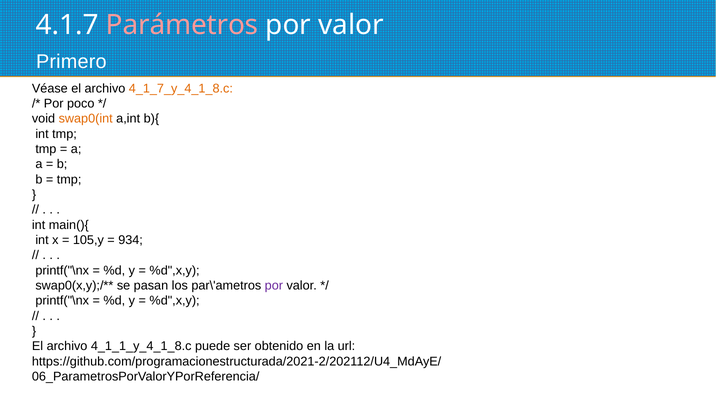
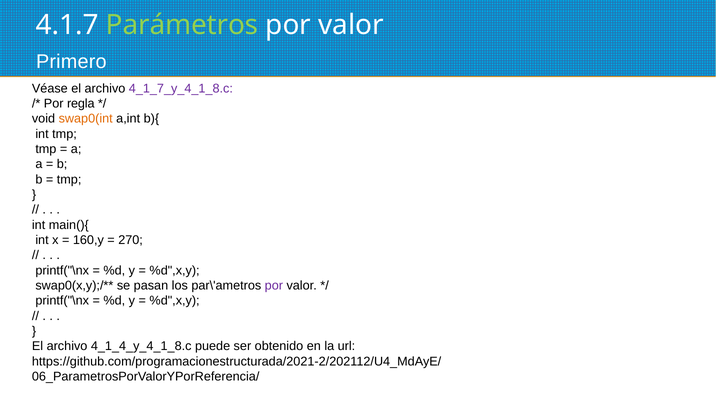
Parámetros colour: pink -> light green
4_1_7_y_4_1_8.c colour: orange -> purple
poco: poco -> regla
105,y: 105,y -> 160,y
934: 934 -> 270
4_1_1_y_4_1_8.c: 4_1_1_y_4_1_8.c -> 4_1_4_y_4_1_8.c
